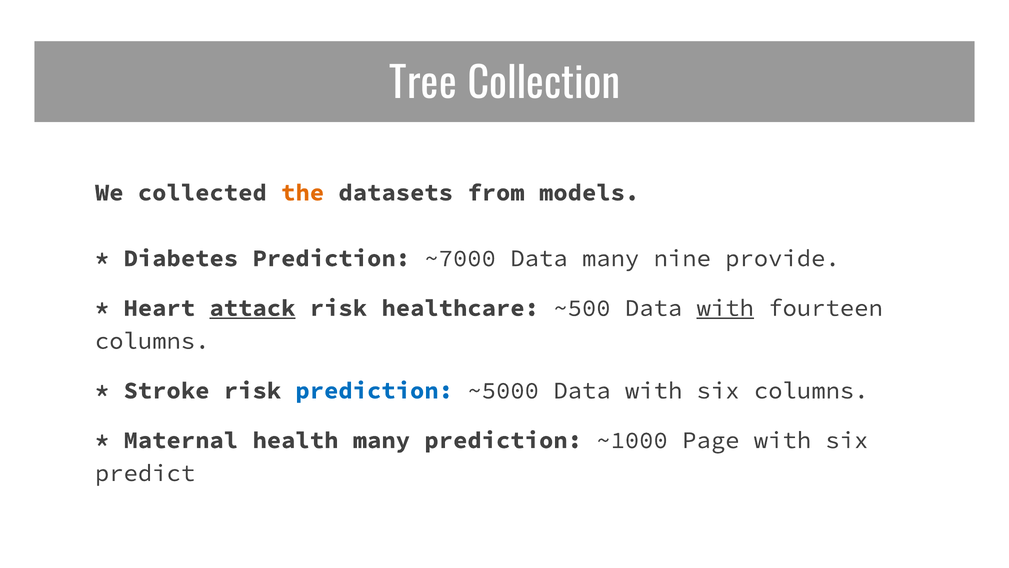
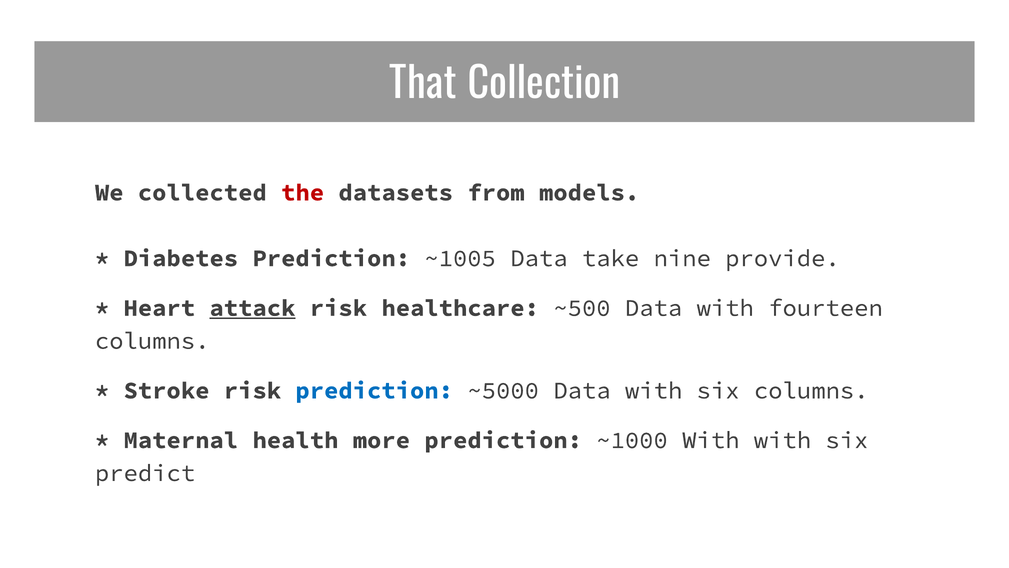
Tree: Tree -> That
the colour: orange -> red
~7000: ~7000 -> ~1005
Data many: many -> take
with at (725, 308) underline: present -> none
health many: many -> more
~1000 Page: Page -> With
